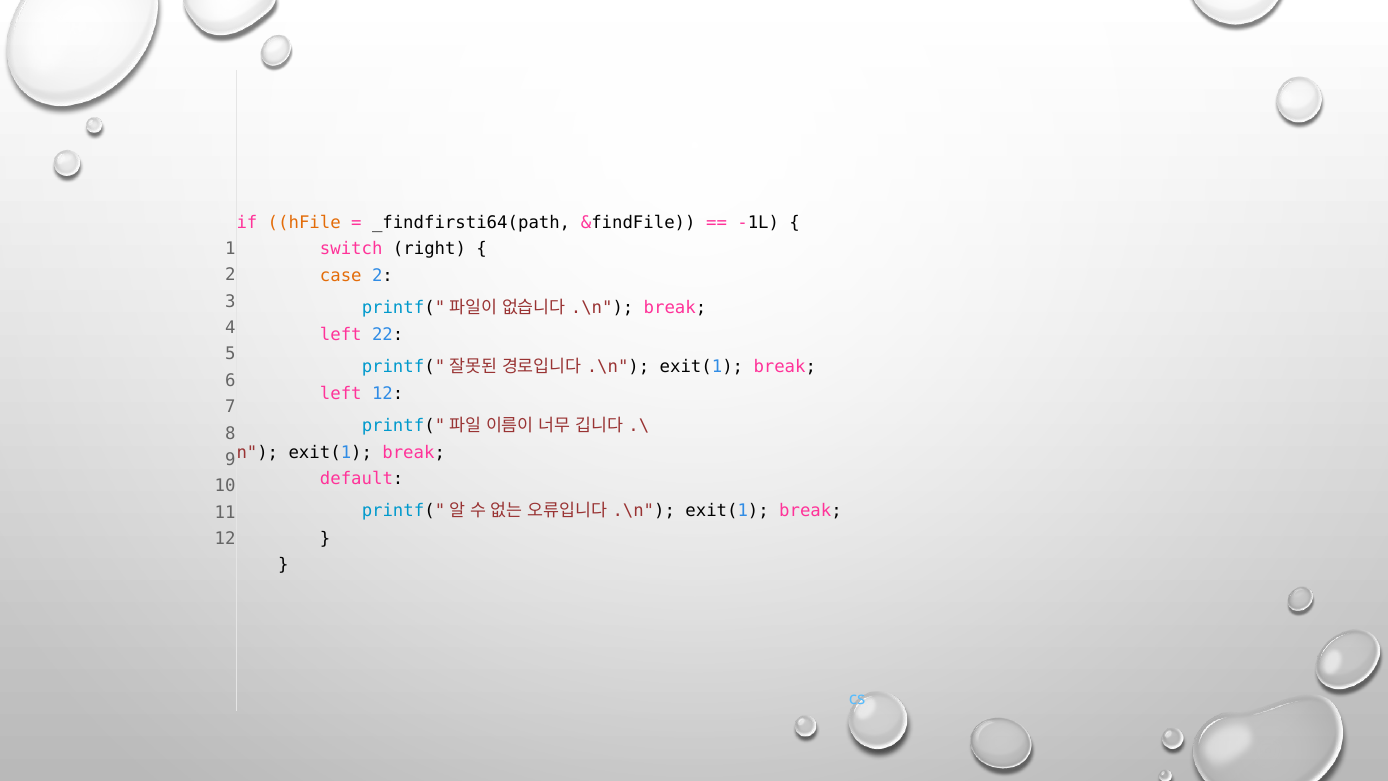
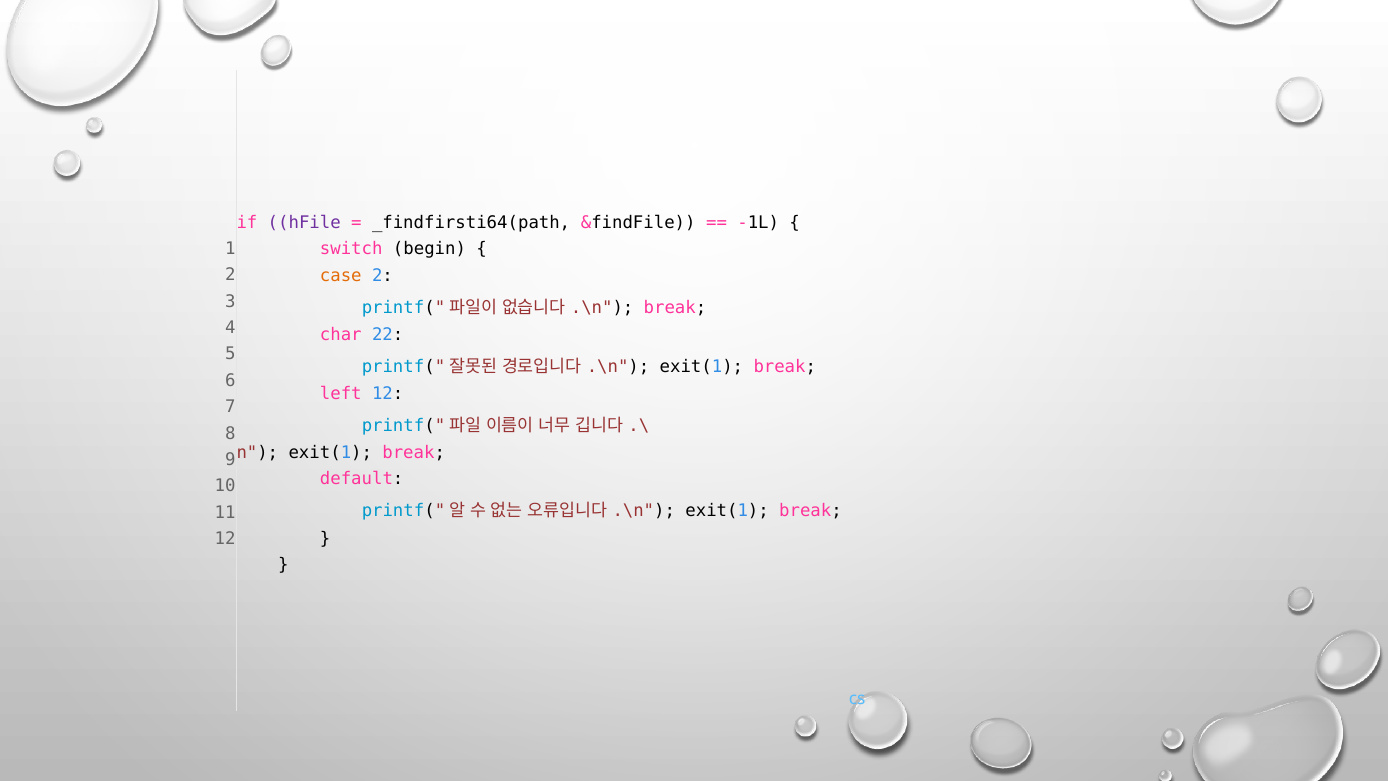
hFile colour: orange -> purple
right: right -> begin
left at (341, 335): left -> char
